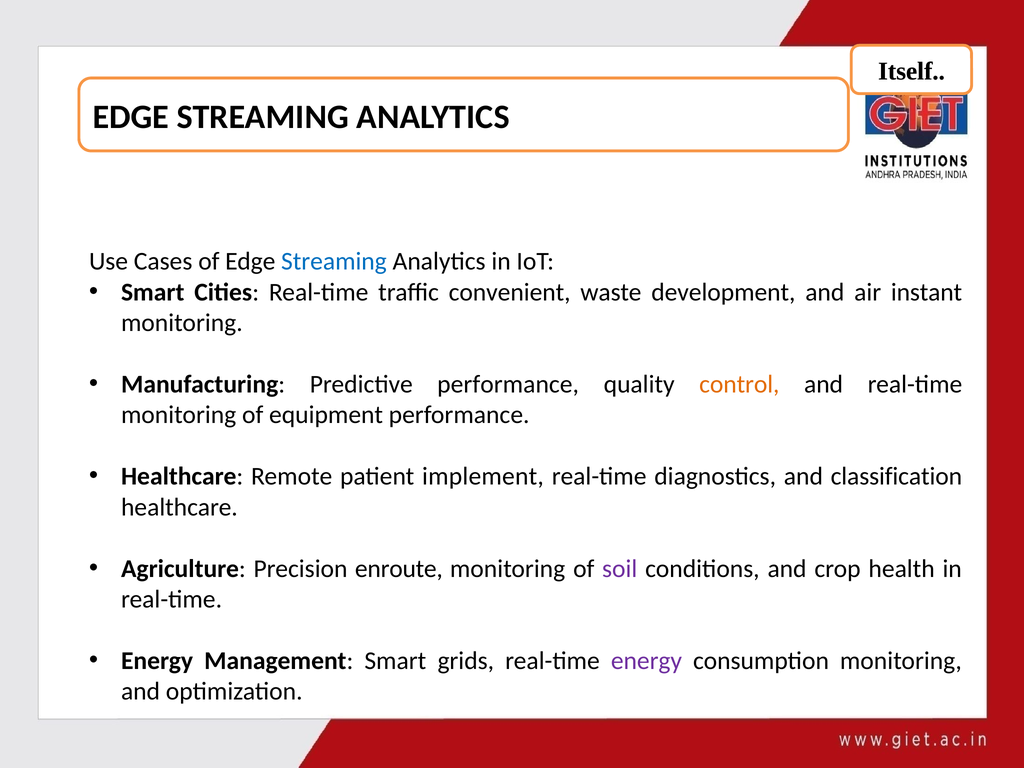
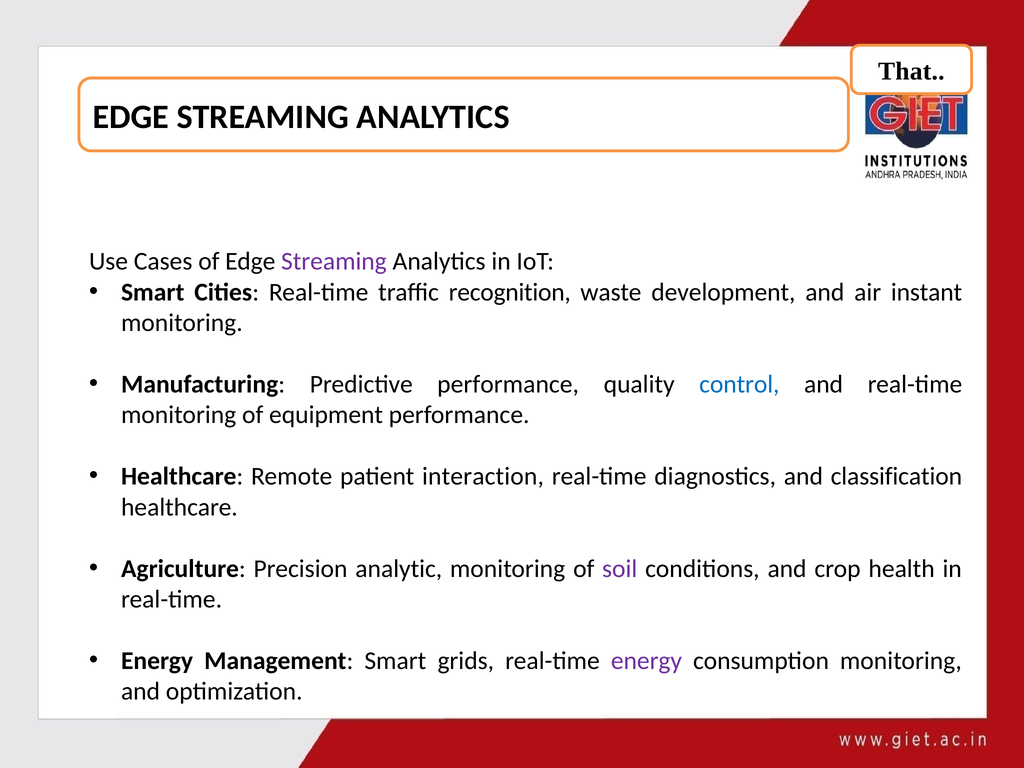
Itself: Itself -> That
Streaming at (334, 261) colour: blue -> purple
convenient: convenient -> recognition
control colour: orange -> blue
implement: implement -> interaction
enroute: enroute -> analytic
